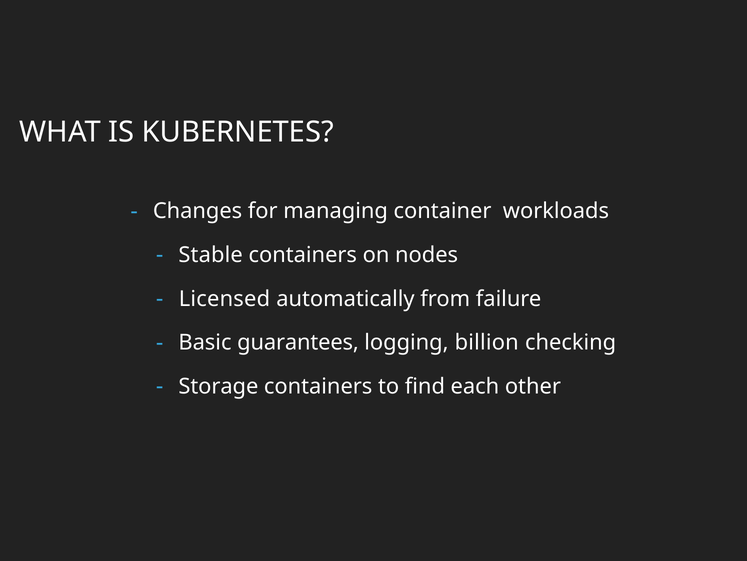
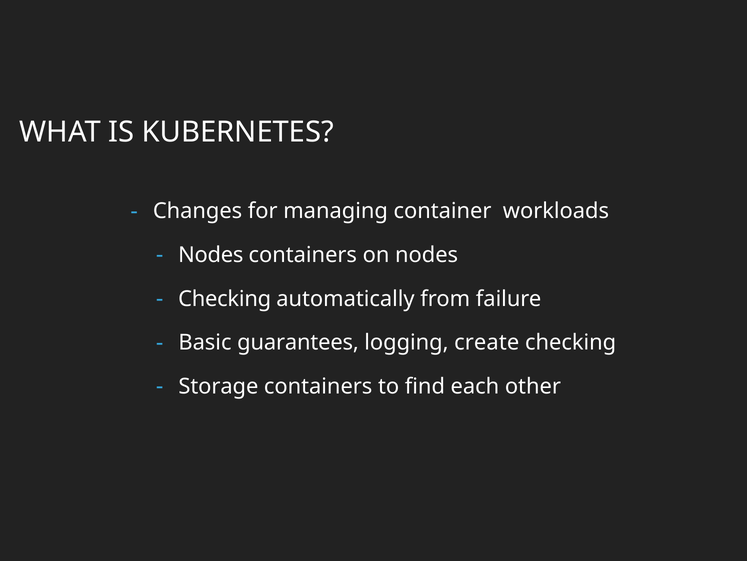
Stable at (211, 255): Stable -> Nodes
Licensed at (224, 298): Licensed -> Checking
billion: billion -> create
